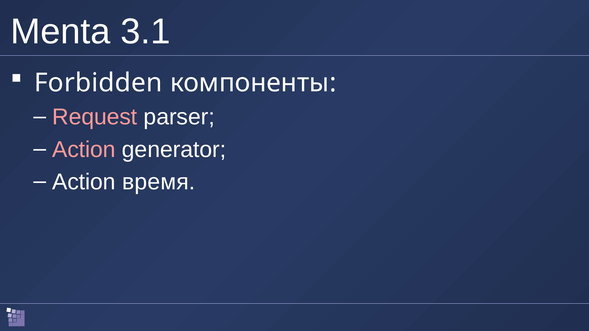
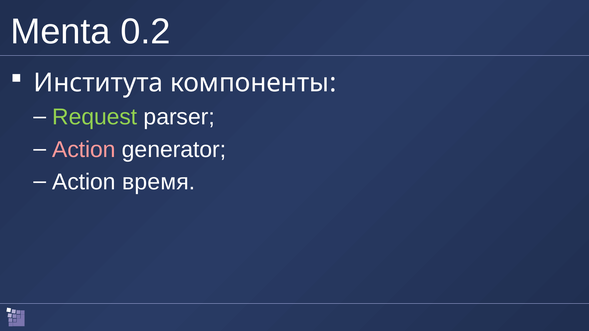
3.1: 3.1 -> 0.2
Forbidden: Forbidden -> Института
Request colour: pink -> light green
